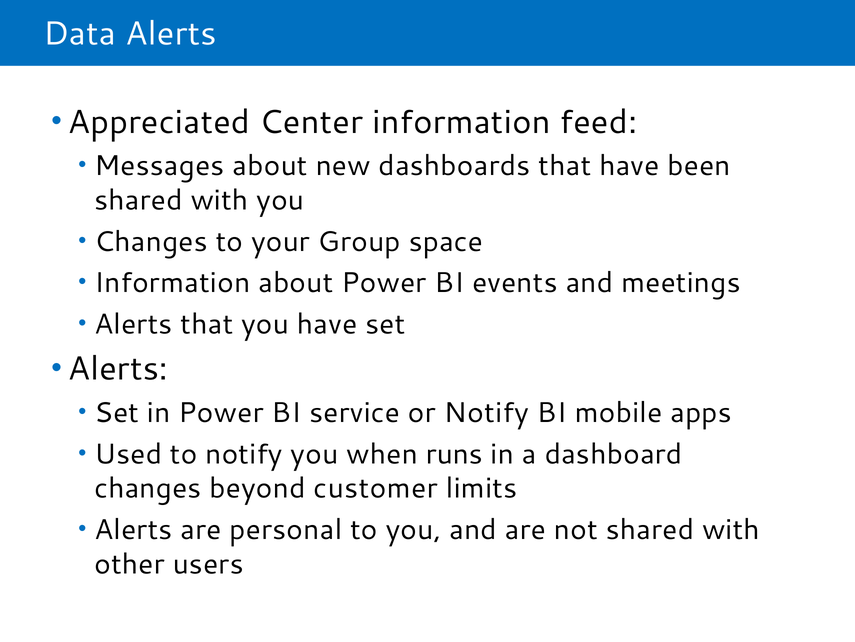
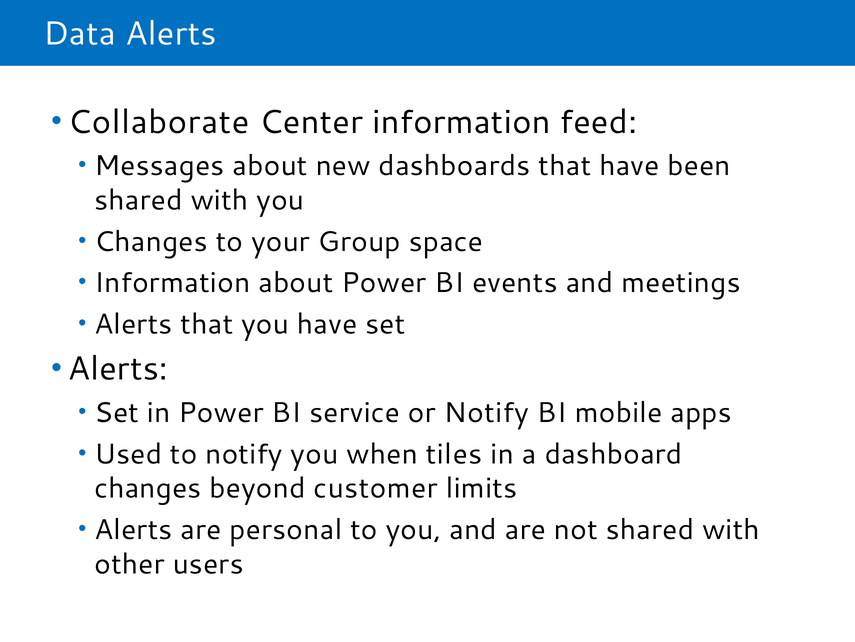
Appreciated: Appreciated -> Collaborate
runs: runs -> tiles
